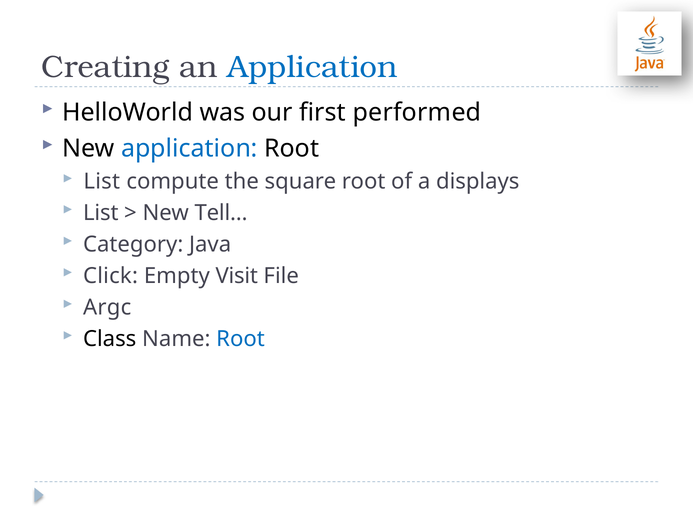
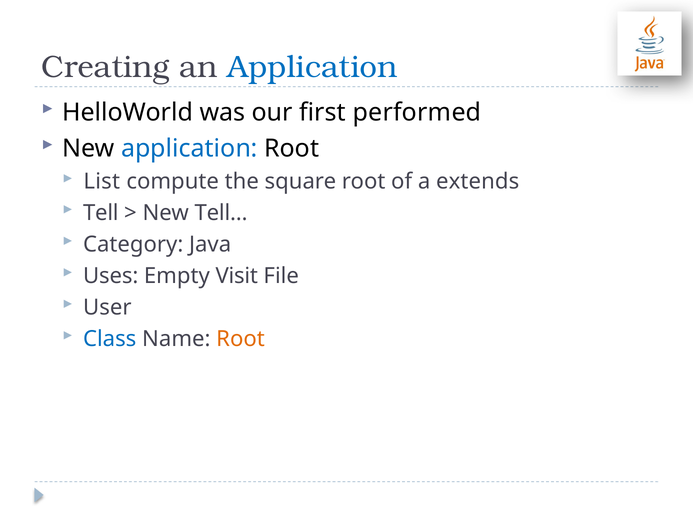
displays: displays -> extends
List at (101, 213): List -> Tell
Click: Click -> Uses
Argc: Argc -> User
Class colour: black -> blue
Root at (241, 339) colour: blue -> orange
